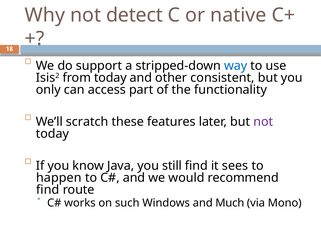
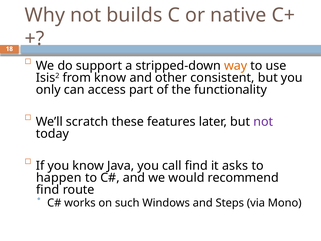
detect: detect -> builds
way colour: blue -> orange
from today: today -> know
still: still -> call
sees: sees -> asks
Much: Much -> Steps
